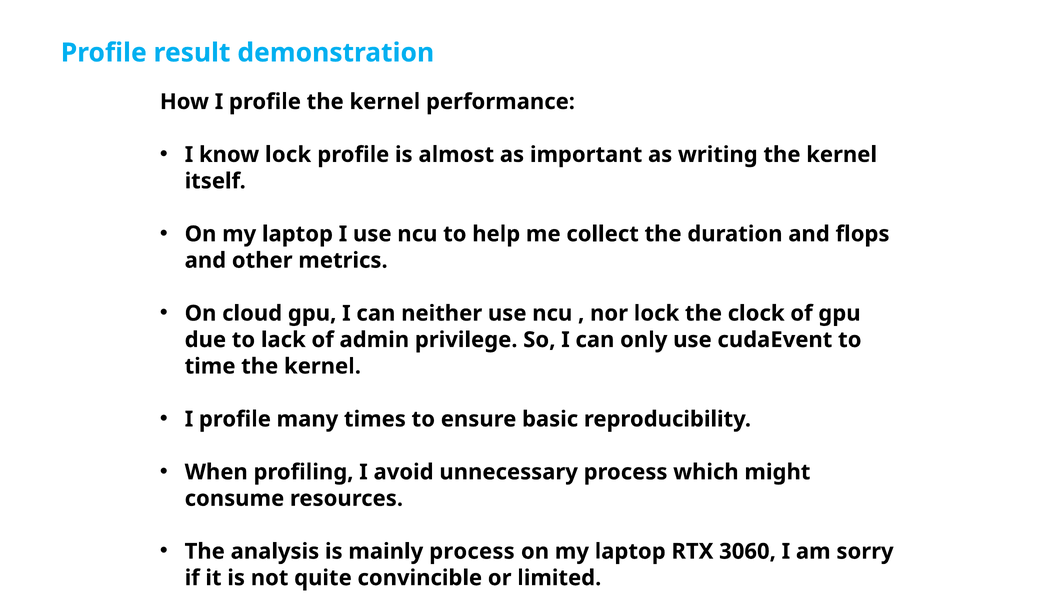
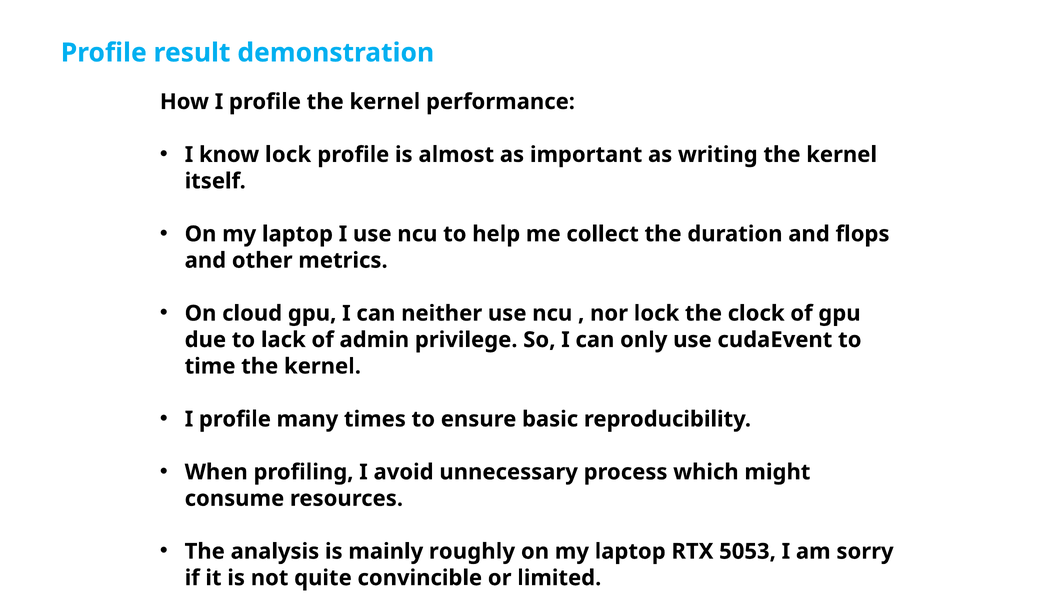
mainly process: process -> roughly
3060: 3060 -> 5053
